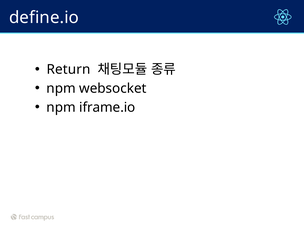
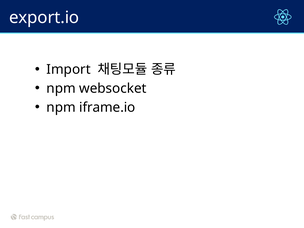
define.io: define.io -> export.io
Return: Return -> Import
